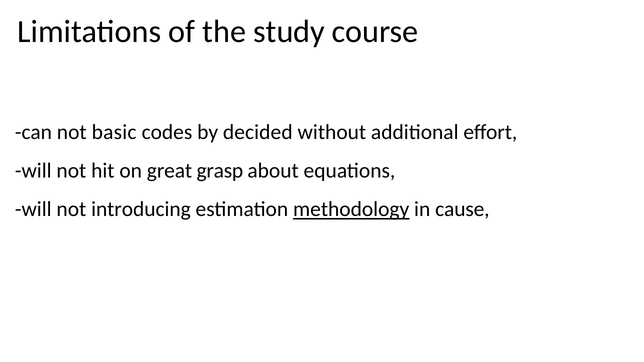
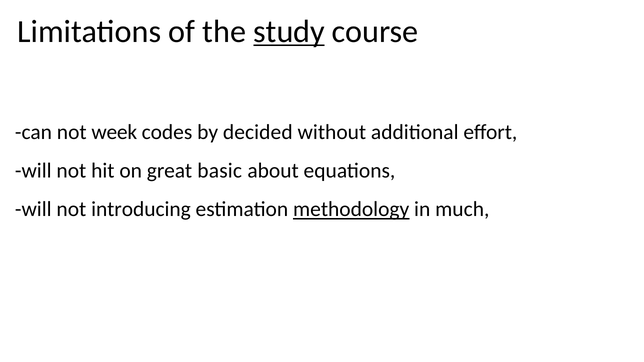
study underline: none -> present
basic: basic -> week
grasp: grasp -> basic
cause: cause -> much
